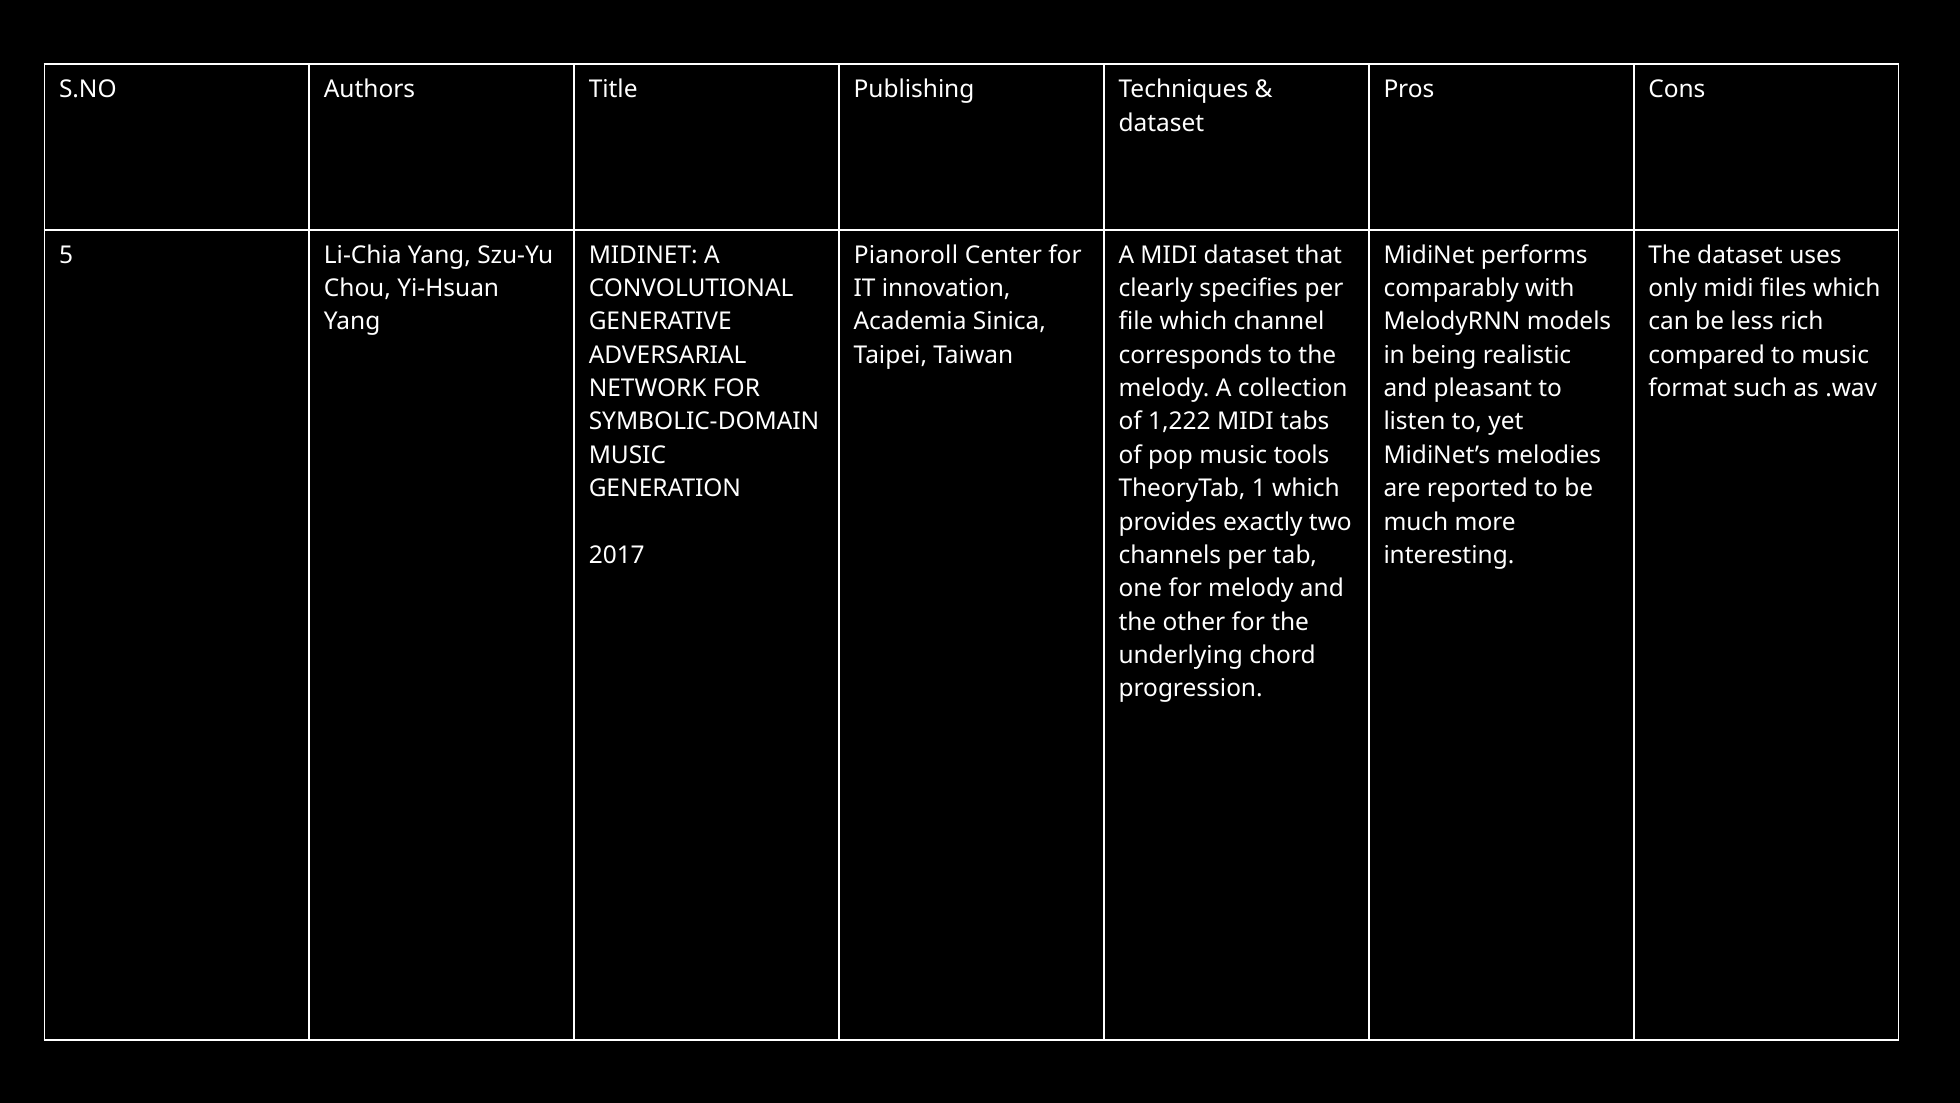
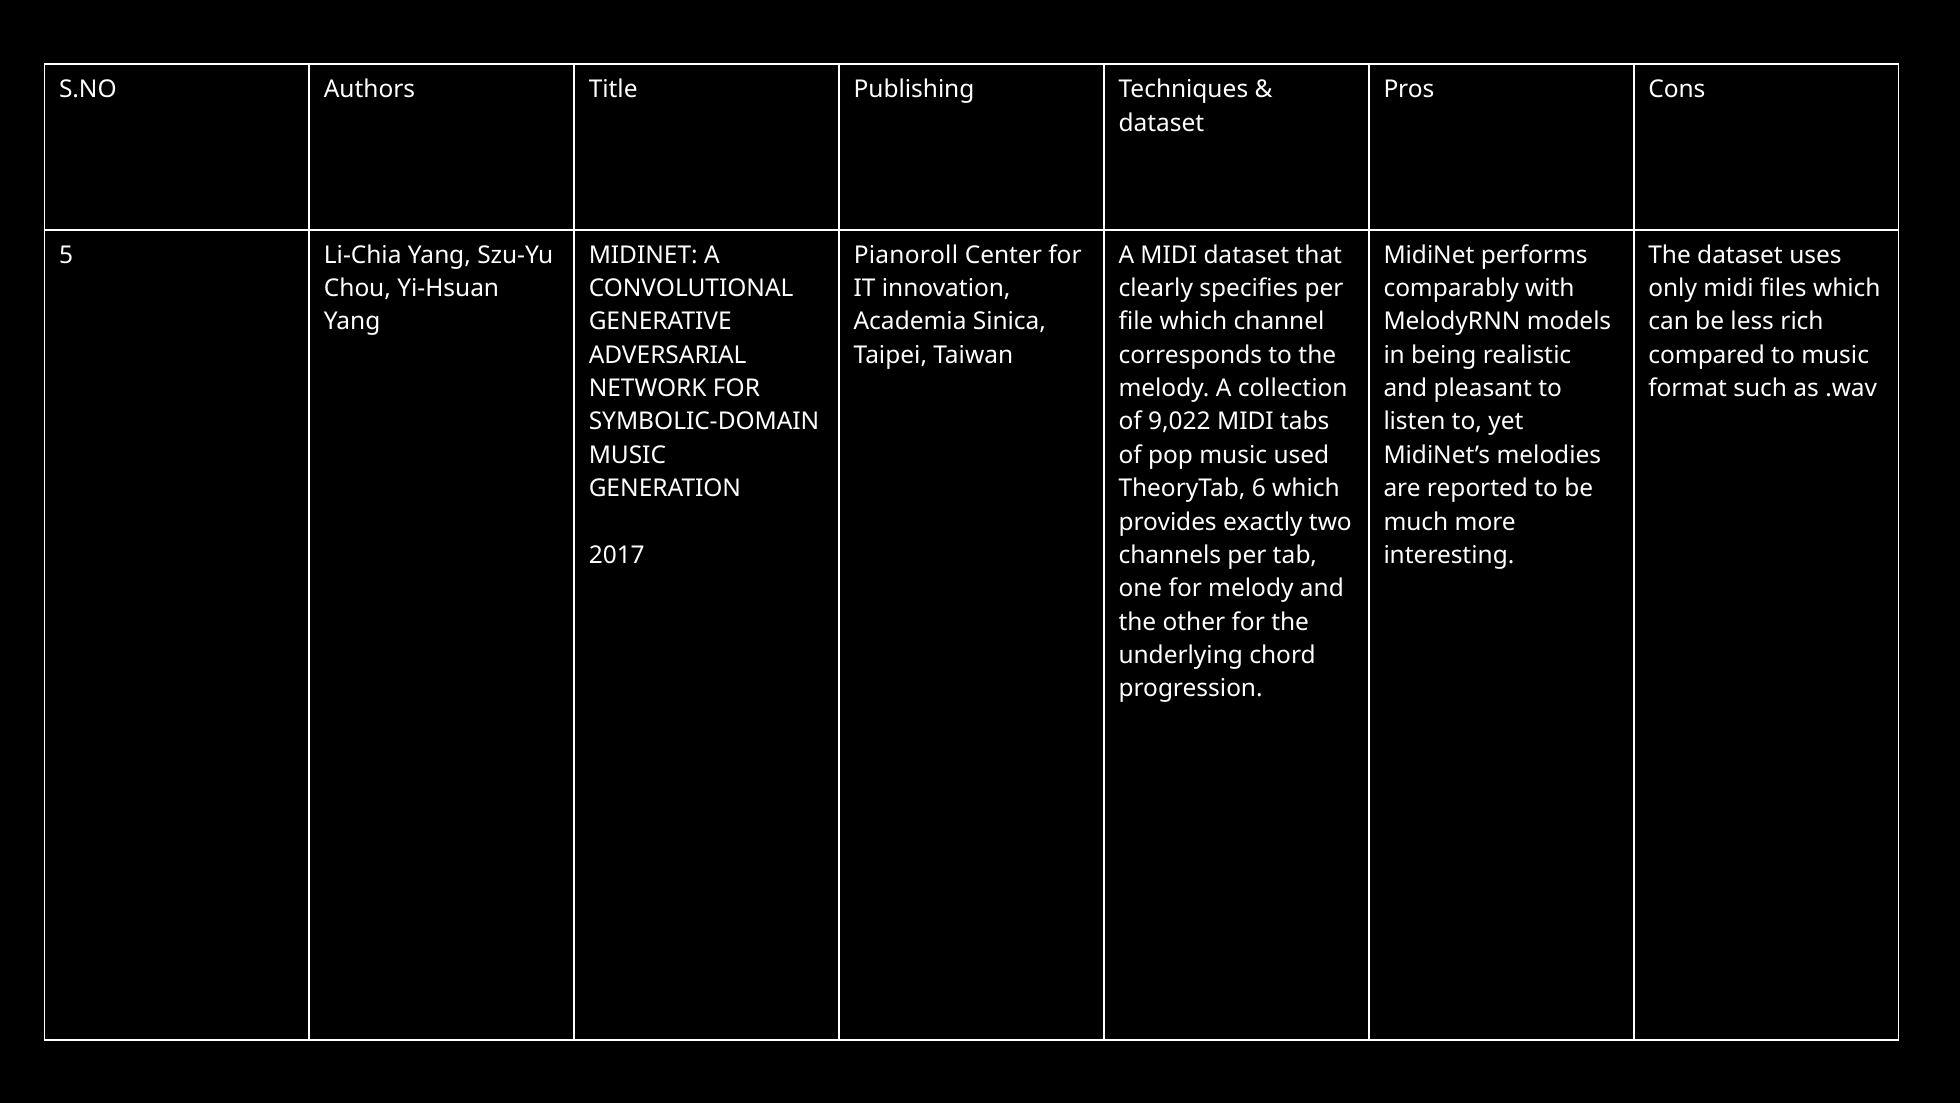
1,222: 1,222 -> 9,022
tools: tools -> used
1: 1 -> 6
